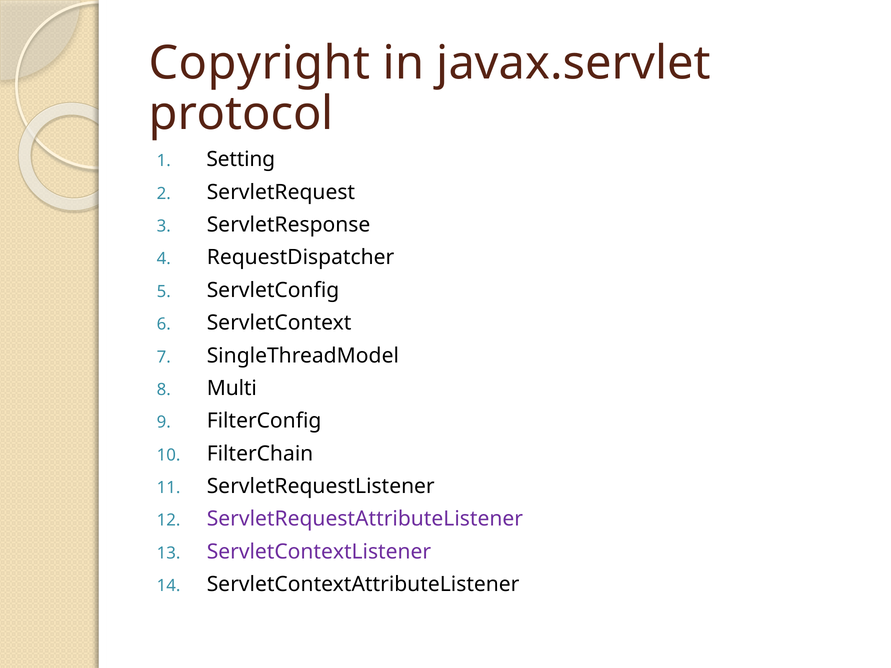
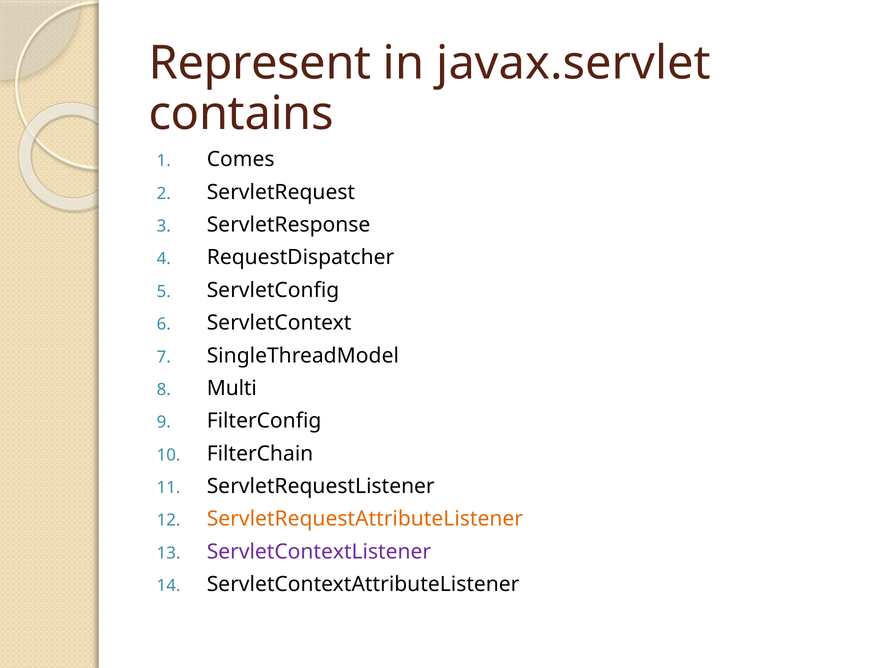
Copyright: Copyright -> Represent
protocol: protocol -> contains
Setting: Setting -> Comes
ServletRequestAttributeListener colour: purple -> orange
